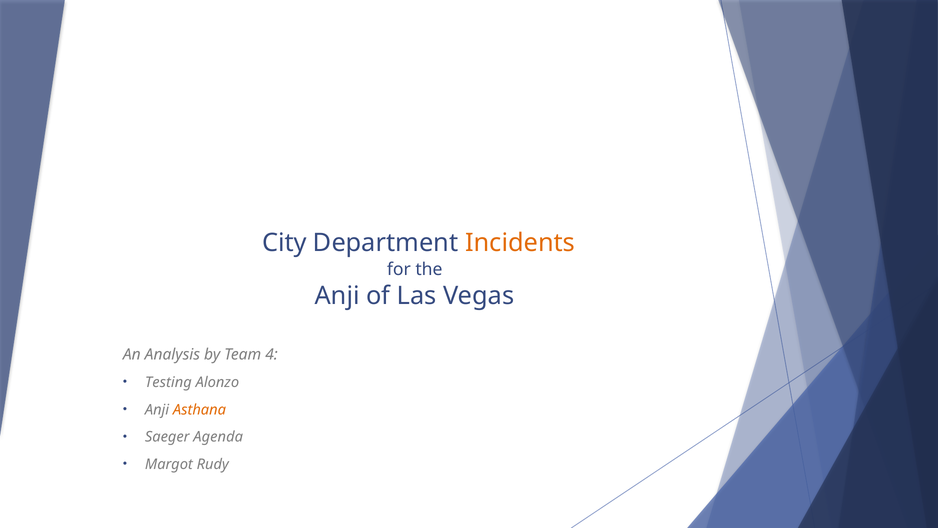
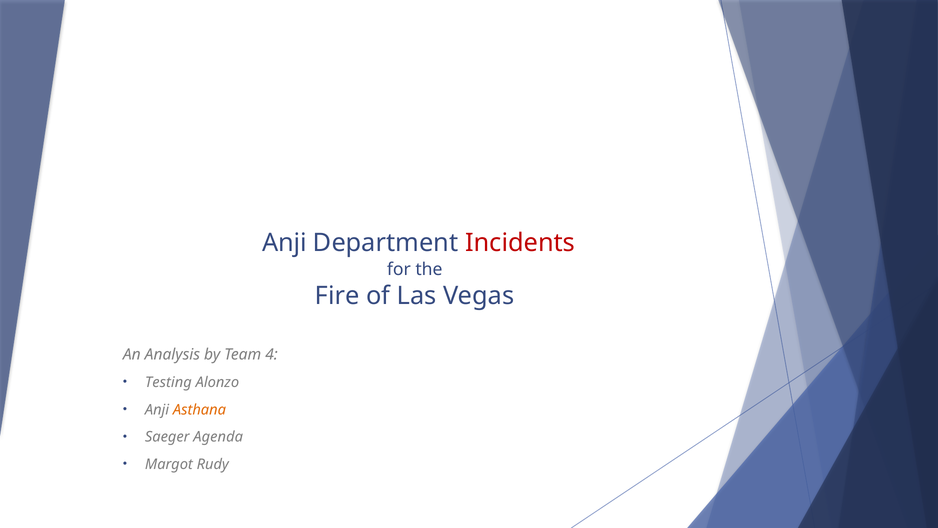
City at (284, 243): City -> Anji
Incidents colour: orange -> red
Anji at (337, 296): Anji -> Fire
